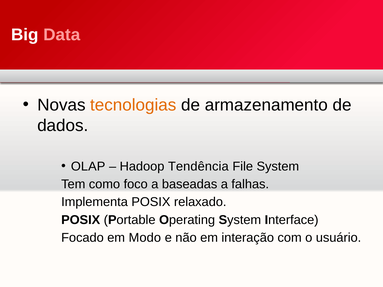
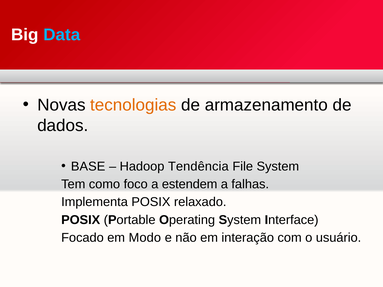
Data colour: pink -> light blue
OLAP: OLAP -> BASE
baseadas: baseadas -> estendem
